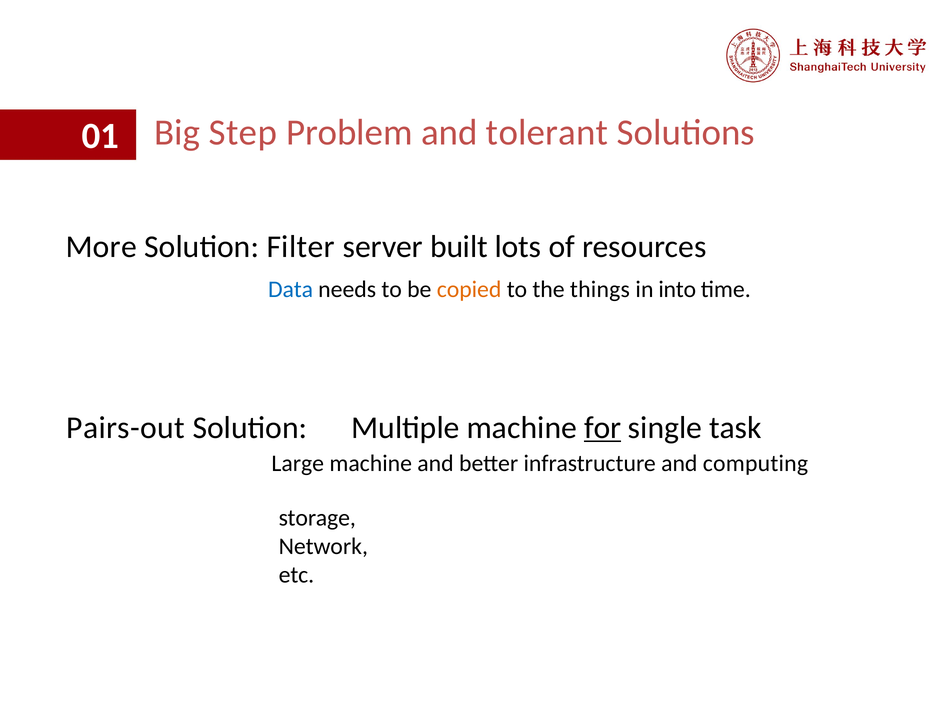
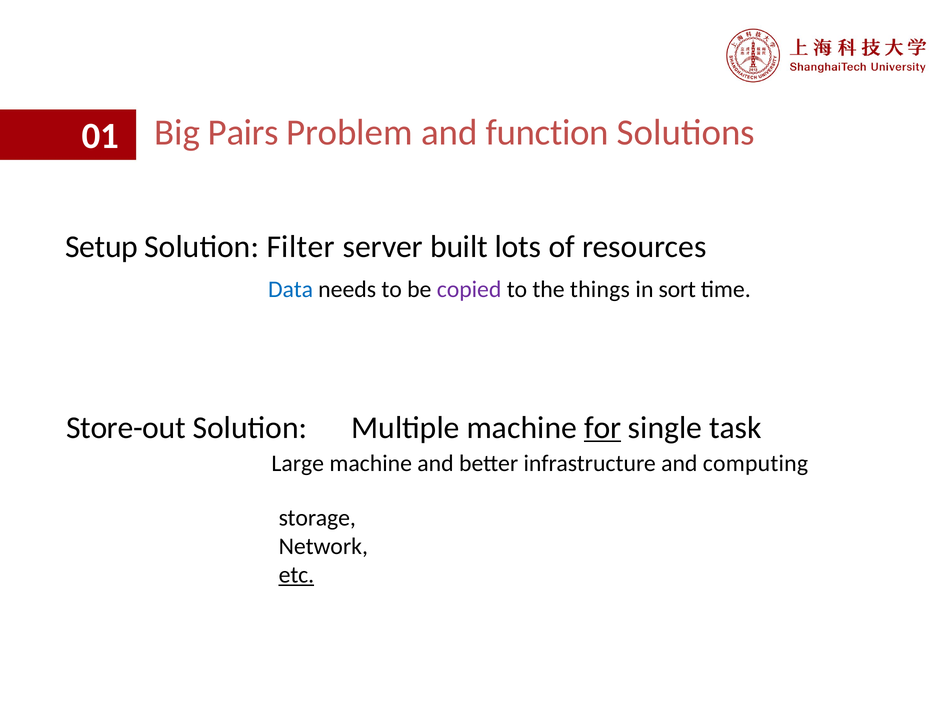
Step: Step -> Pairs
tolerant: tolerant -> function
More: More -> Setup
copied colour: orange -> purple
into: into -> sort
Pairs-out: Pairs-out -> Store-out
etc underline: none -> present
